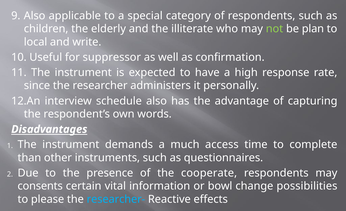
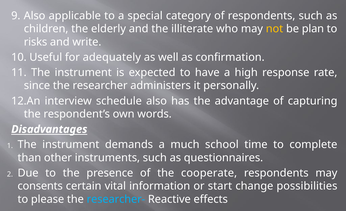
not colour: light green -> yellow
local: local -> risks
suppressor: suppressor -> adequately
access: access -> school
bowl: bowl -> start
